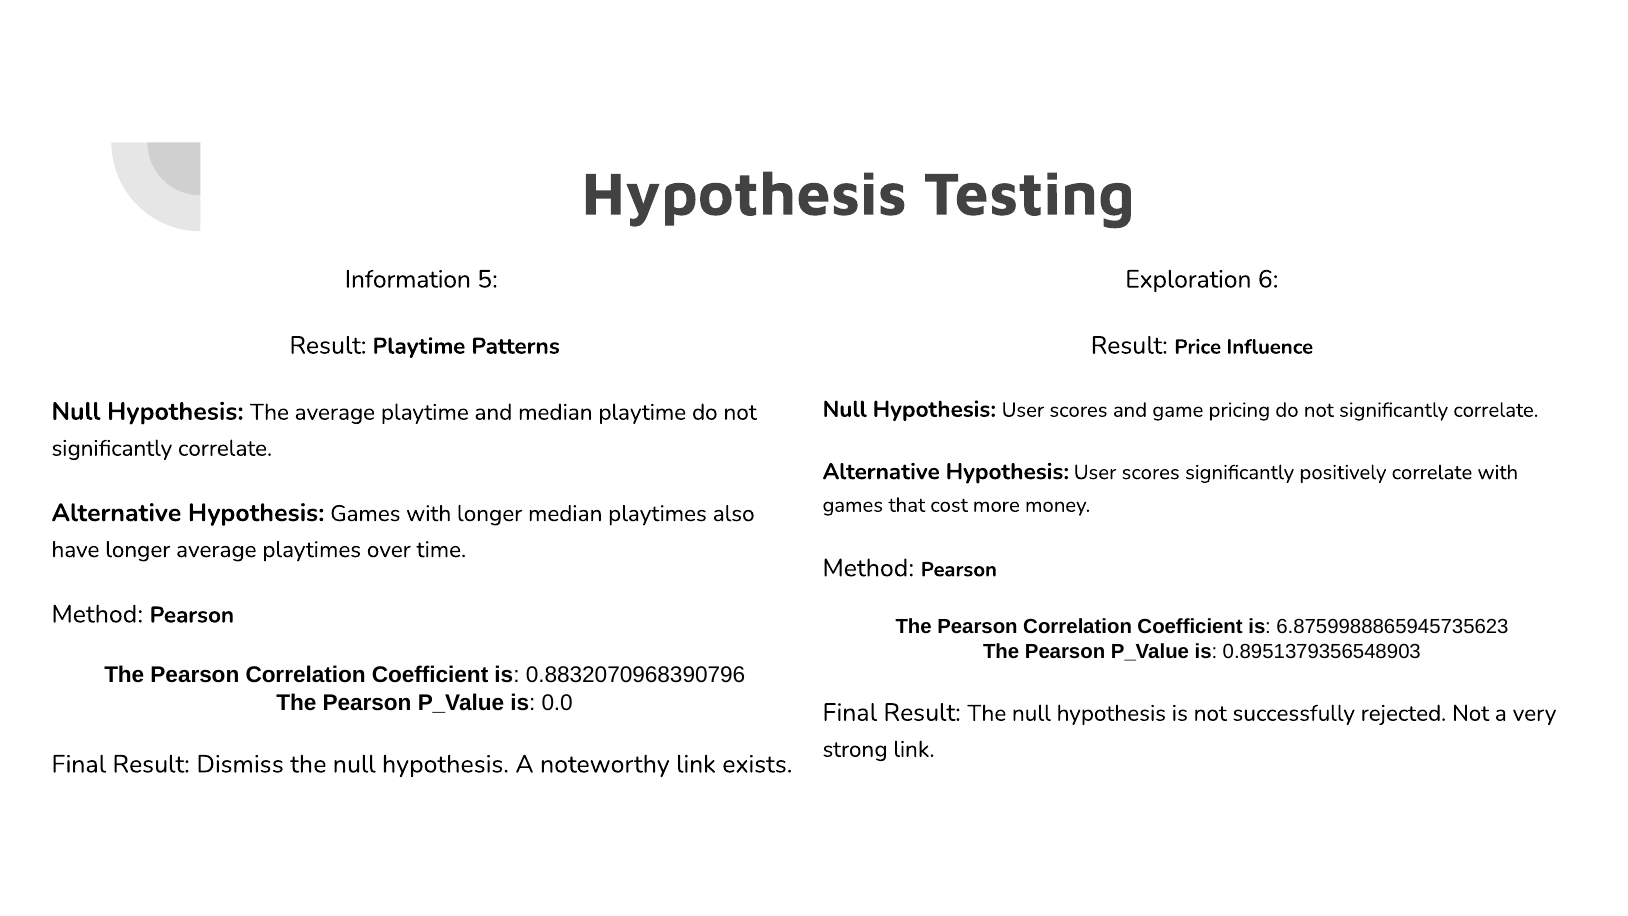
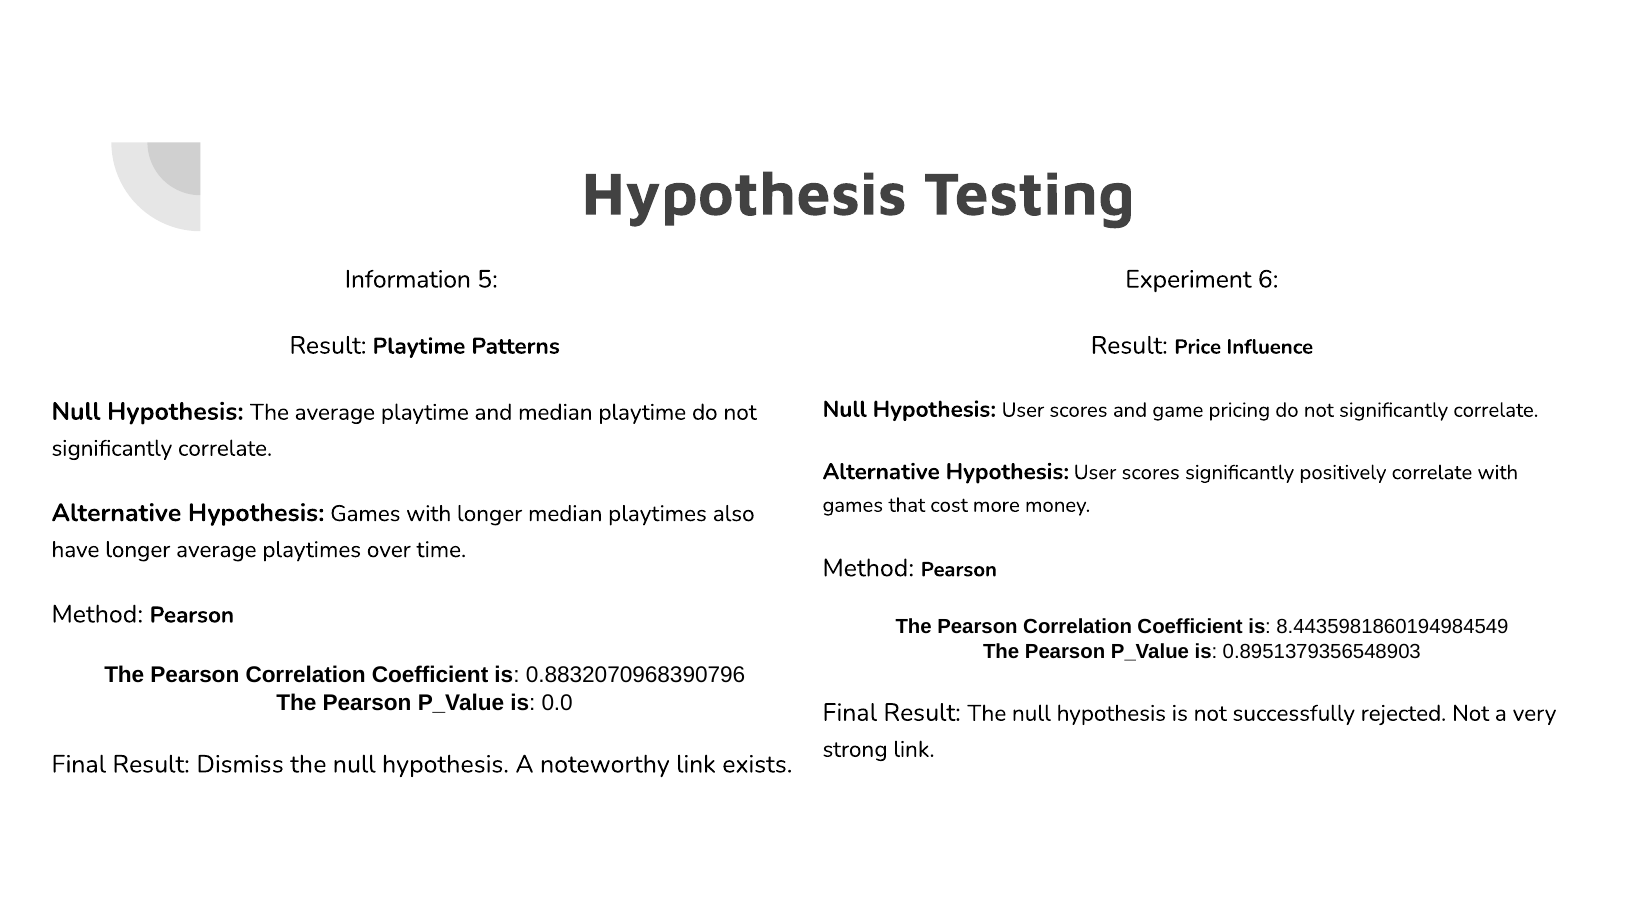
Exploration: Exploration -> Experiment
6.8759988865945735623: 6.8759988865945735623 -> 8.4435981860194984549
